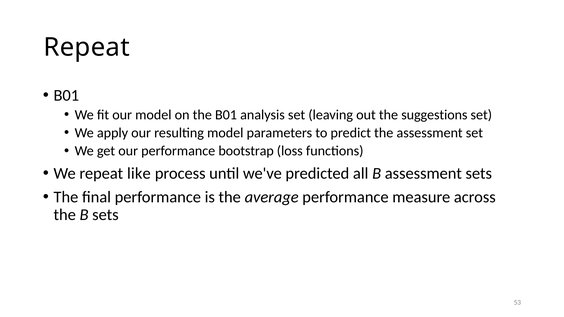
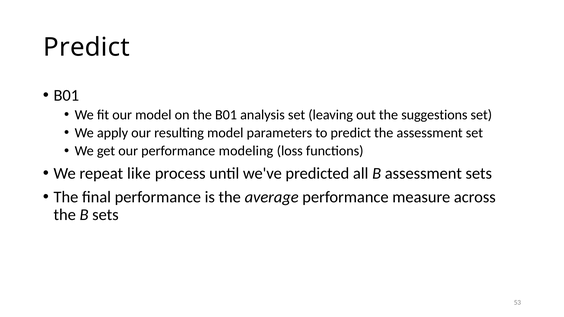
Repeat at (87, 47): Repeat -> Predict
bootstrap: bootstrap -> modeling
